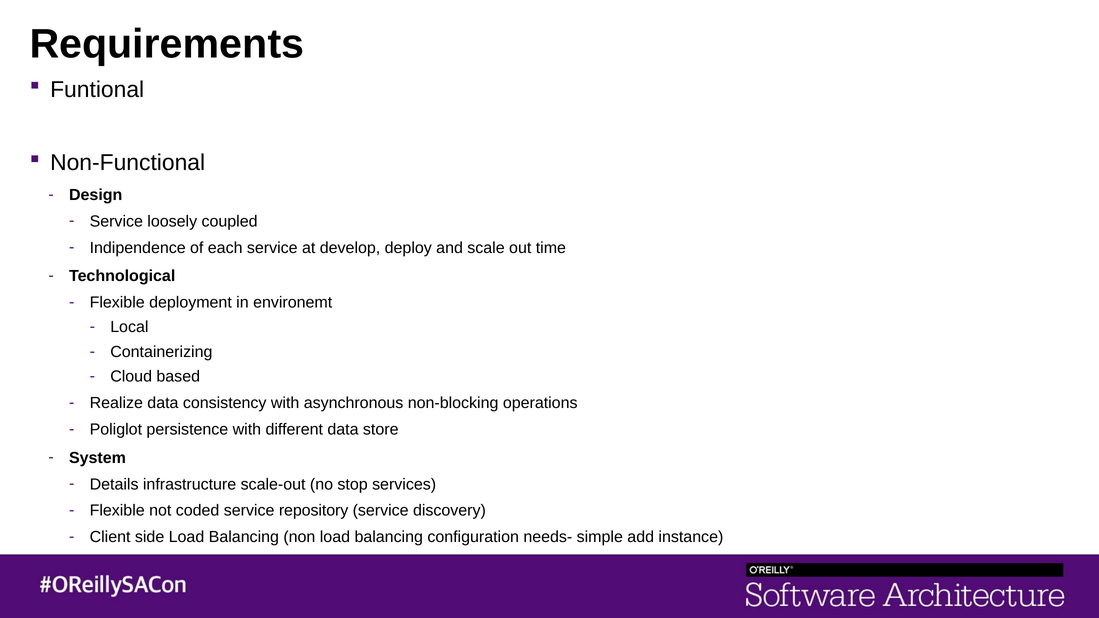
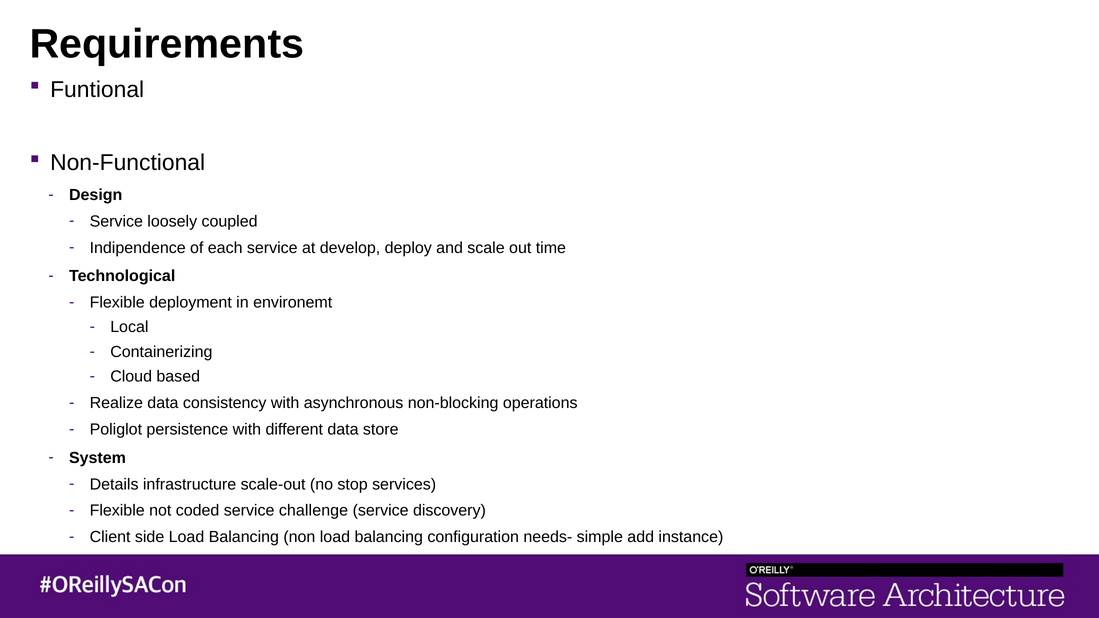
repository: repository -> challenge
